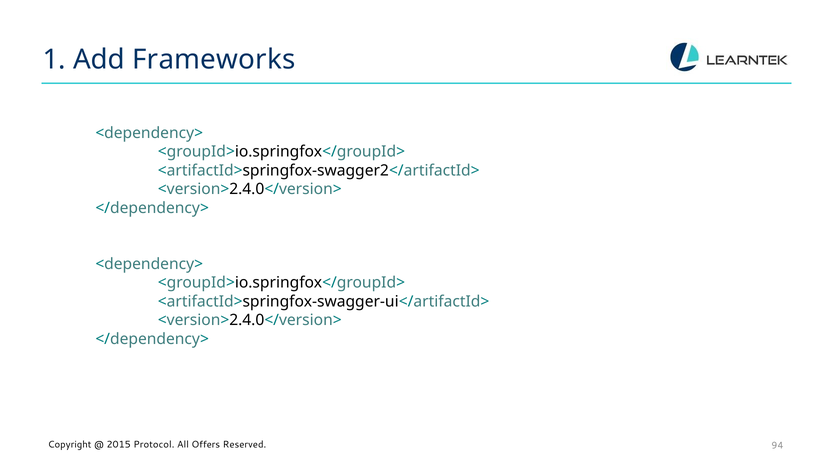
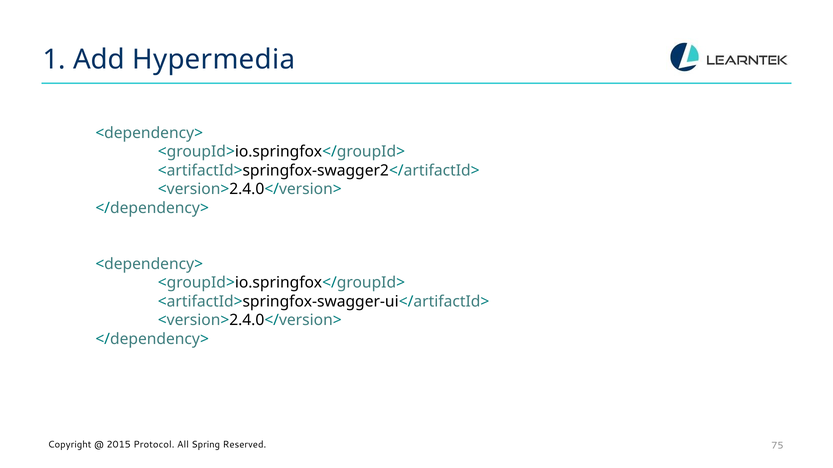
Frameworks: Frameworks -> Hypermedia
Offers: Offers -> Spring
94: 94 -> 75
